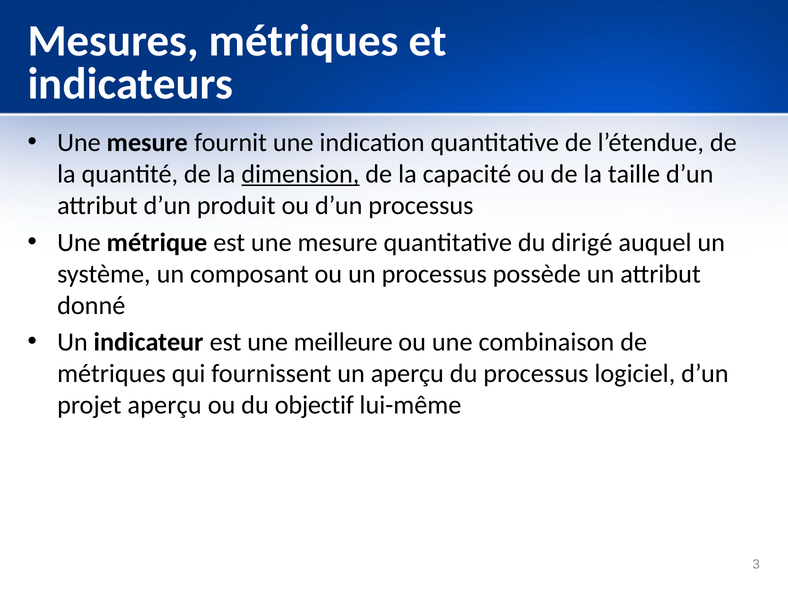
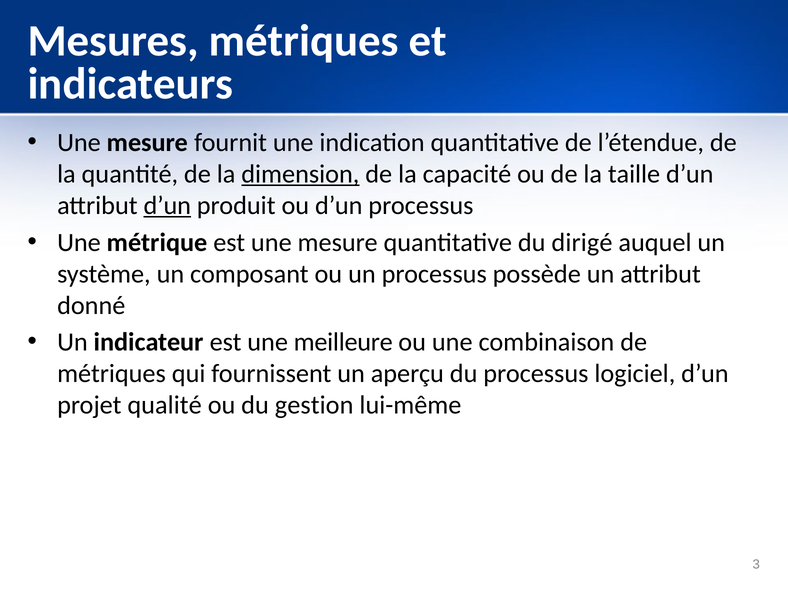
d’un at (167, 206) underline: none -> present
projet aperçu: aperçu -> qualité
objectif: objectif -> gestion
